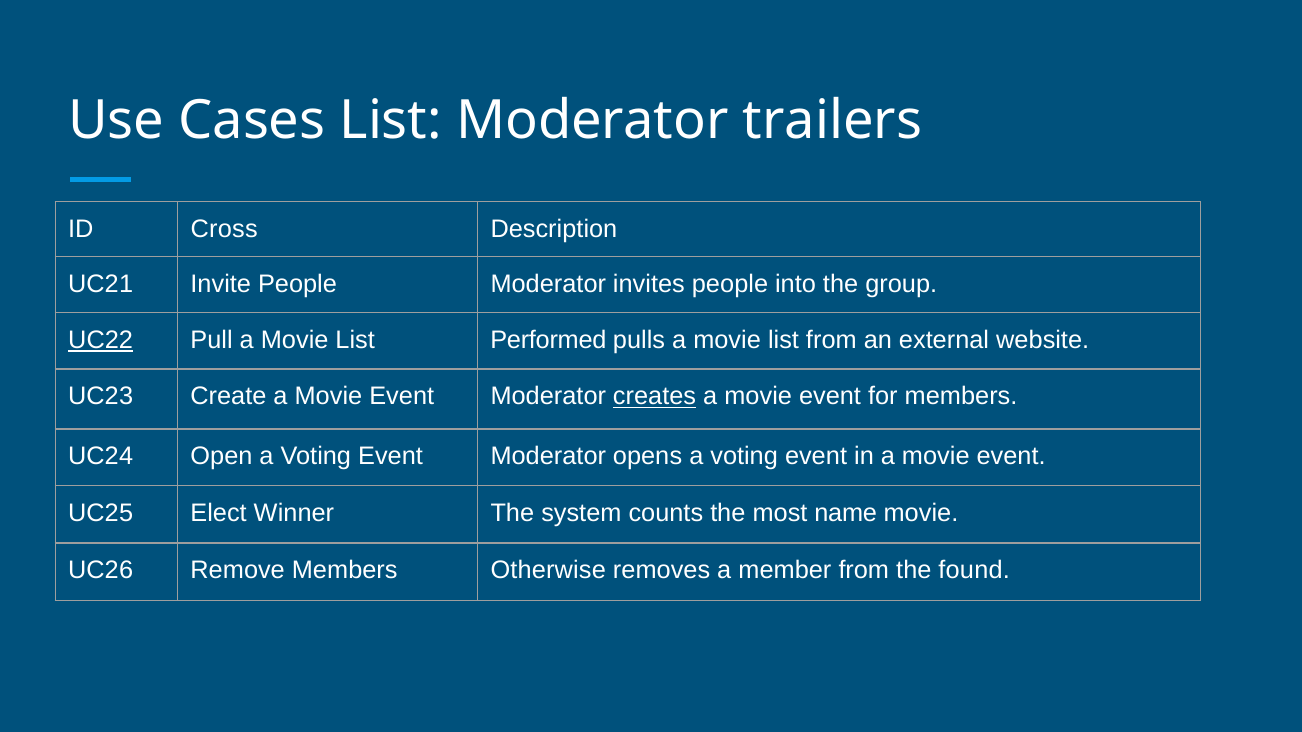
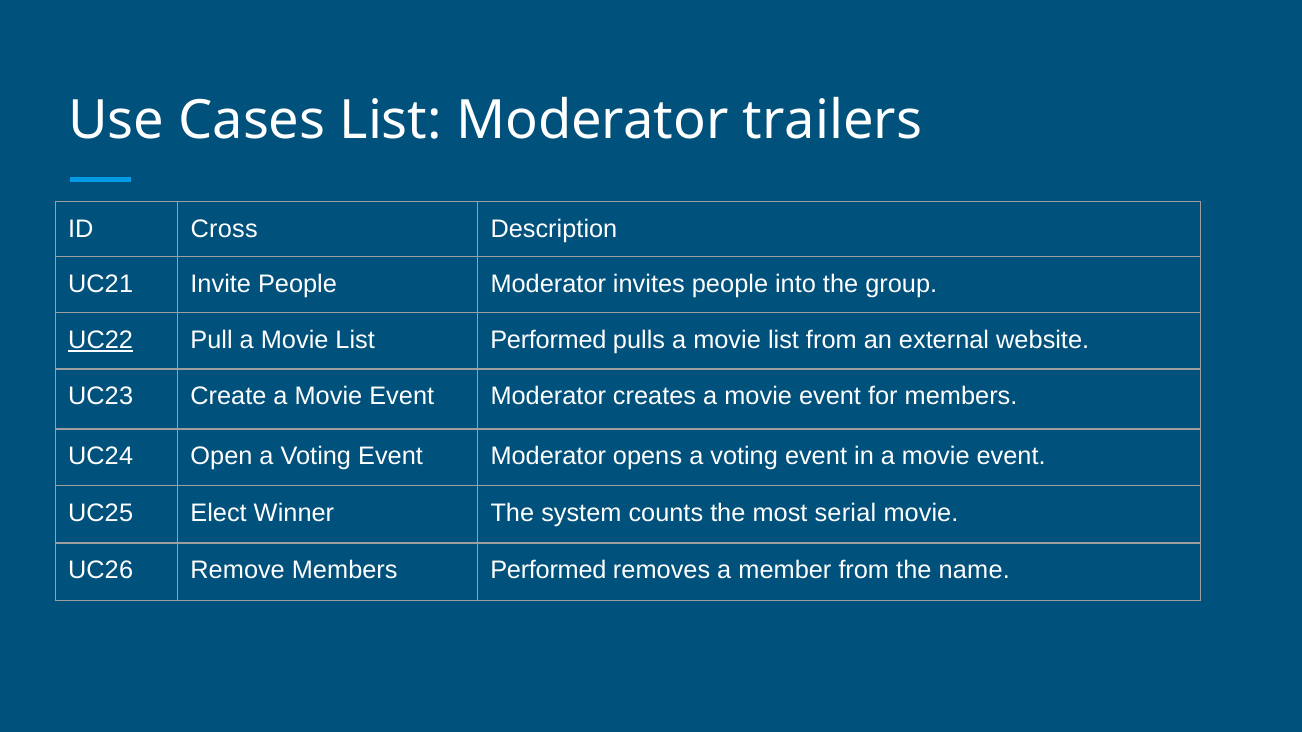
creates underline: present -> none
name: name -> serial
Members Otherwise: Otherwise -> Performed
found: found -> name
